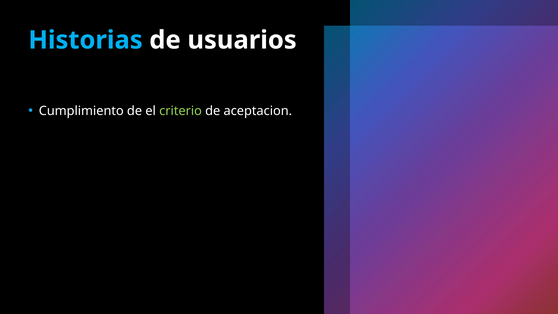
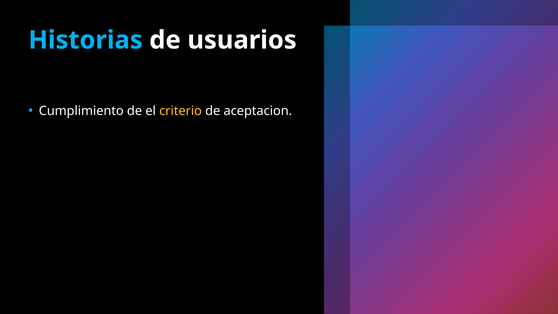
criterio colour: light green -> yellow
